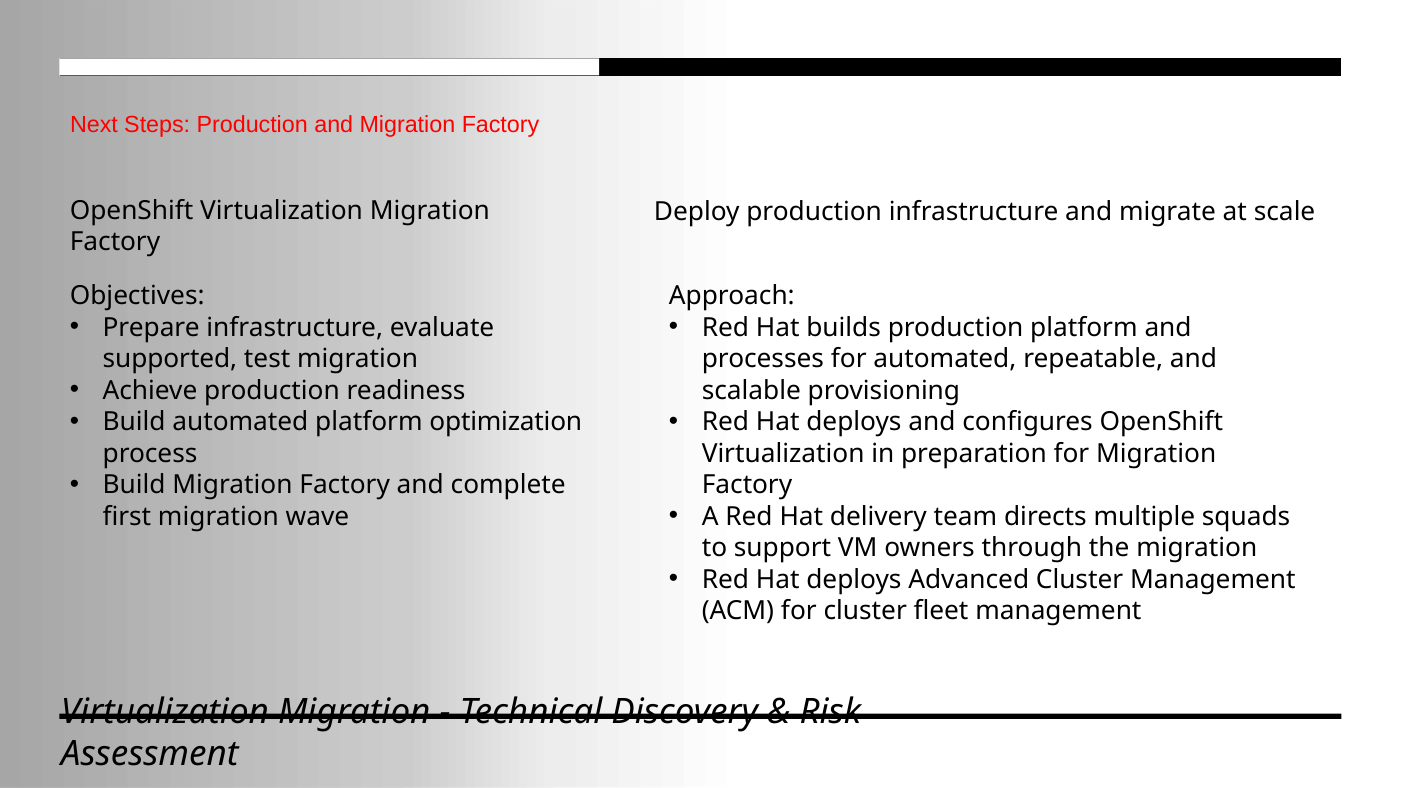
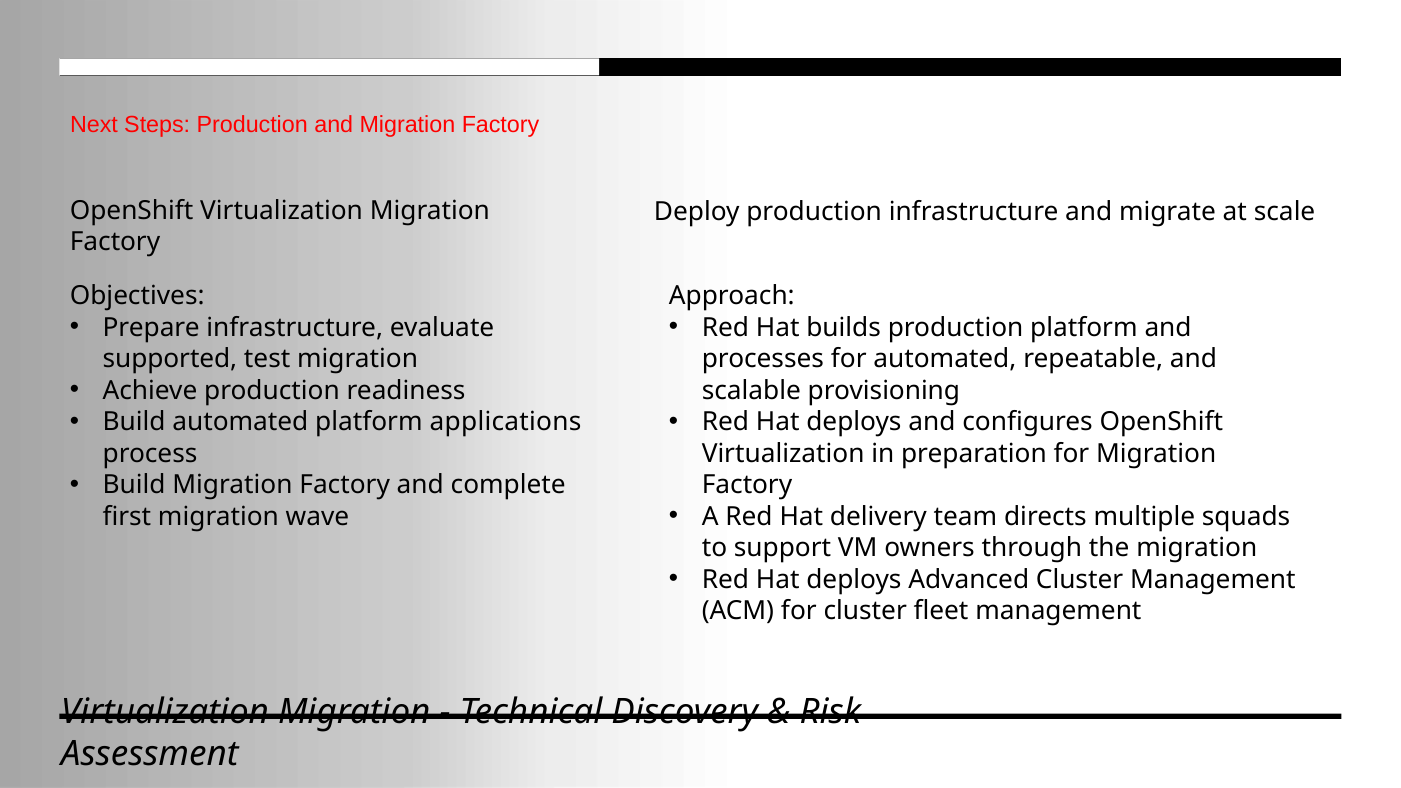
optimization: optimization -> applications
